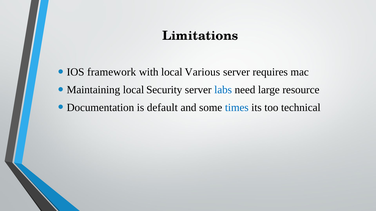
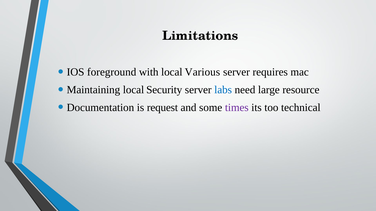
framework: framework -> foreground
default: default -> request
times colour: blue -> purple
